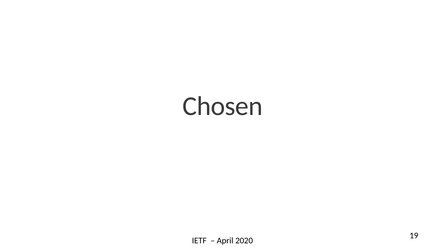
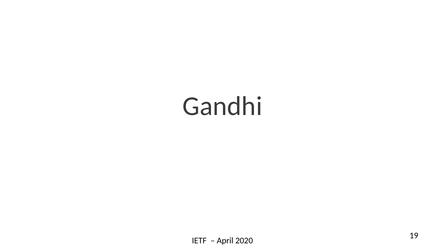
Chosen: Chosen -> Gandhi
